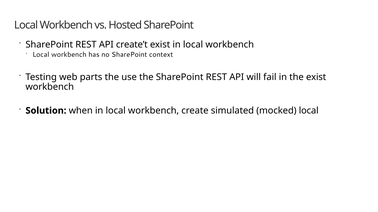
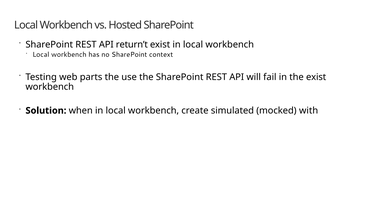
create’t: create’t -> return’t
mocked local: local -> with
